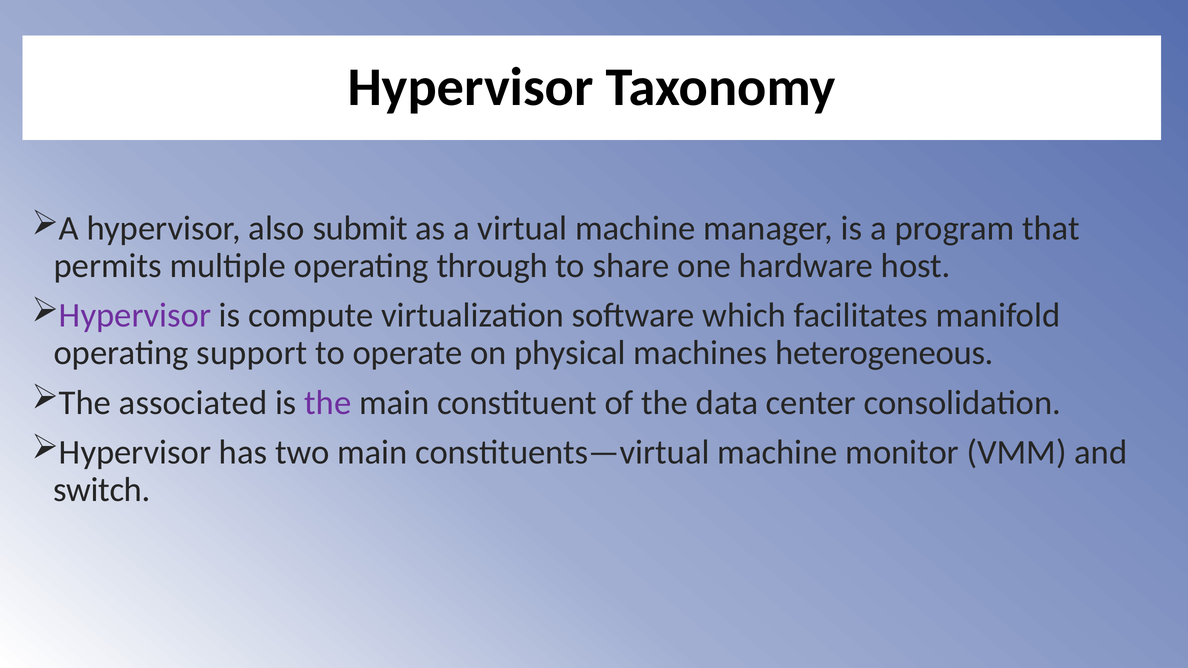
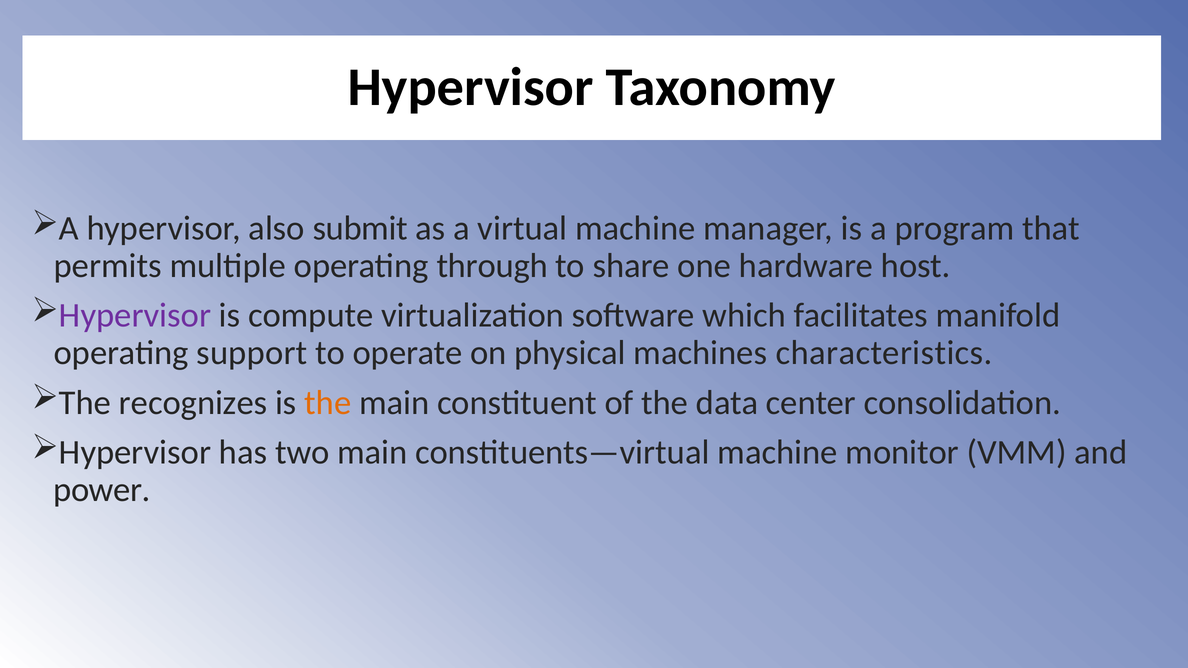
heterogeneous: heterogeneous -> characteristics
associated: associated -> recognizes
the at (328, 403) colour: purple -> orange
switch: switch -> power
